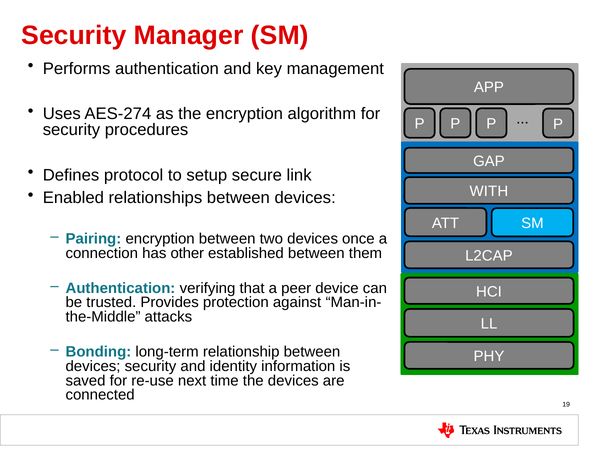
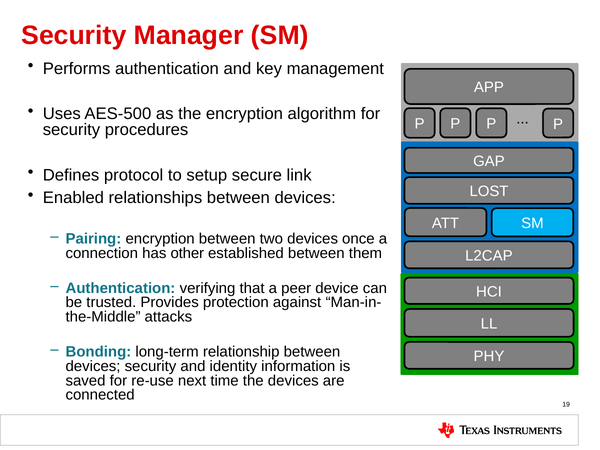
AES-274: AES-274 -> AES-500
WITH: WITH -> LOST
